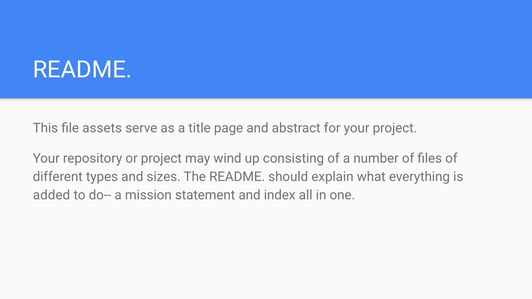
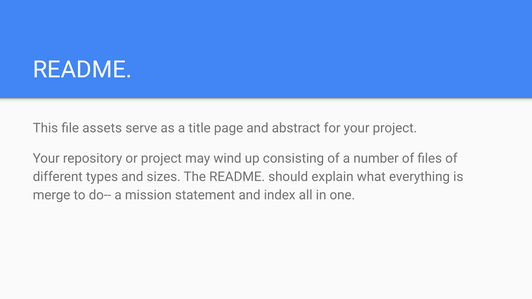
added: added -> merge
